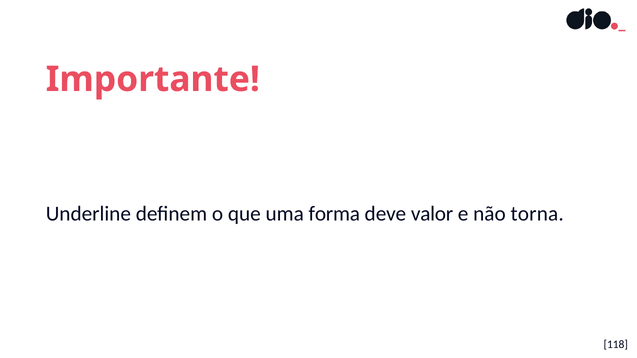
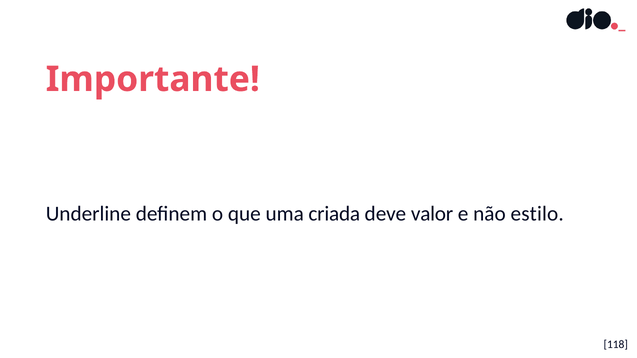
forma: forma -> criada
torna: torna -> estilo
